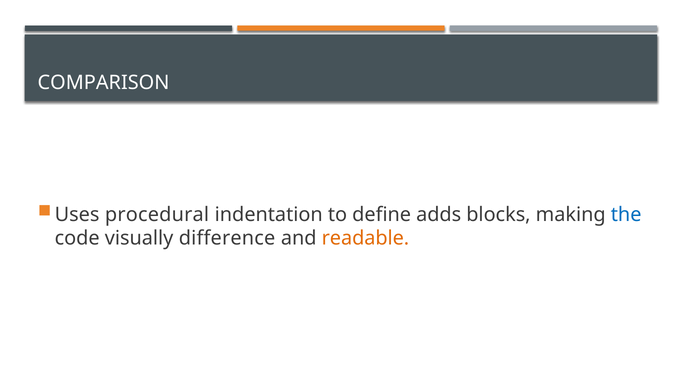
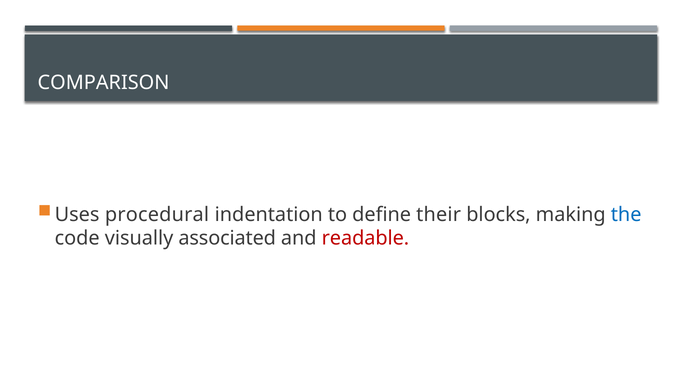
adds: adds -> their
difference: difference -> associated
readable colour: orange -> red
